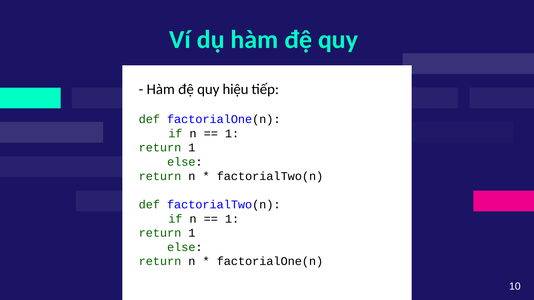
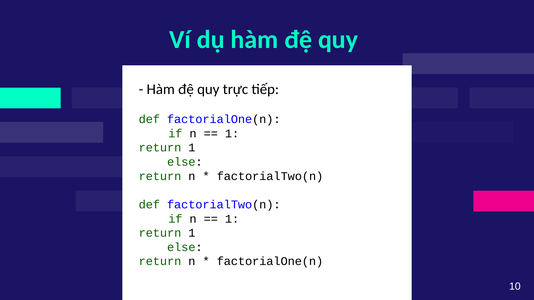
hiệu: hiệu -> trực
